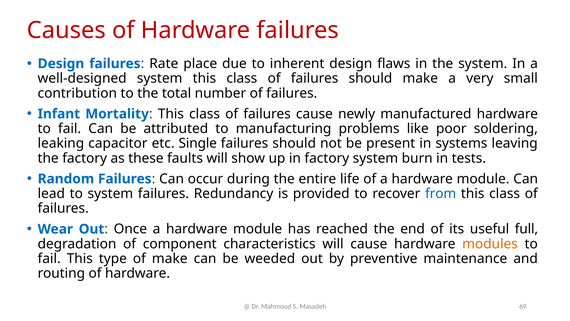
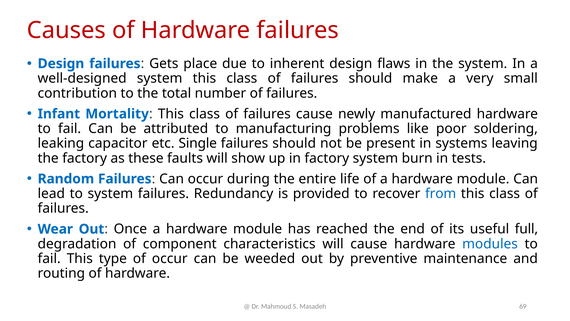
Rate: Rate -> Gets
modules colour: orange -> blue
of make: make -> occur
